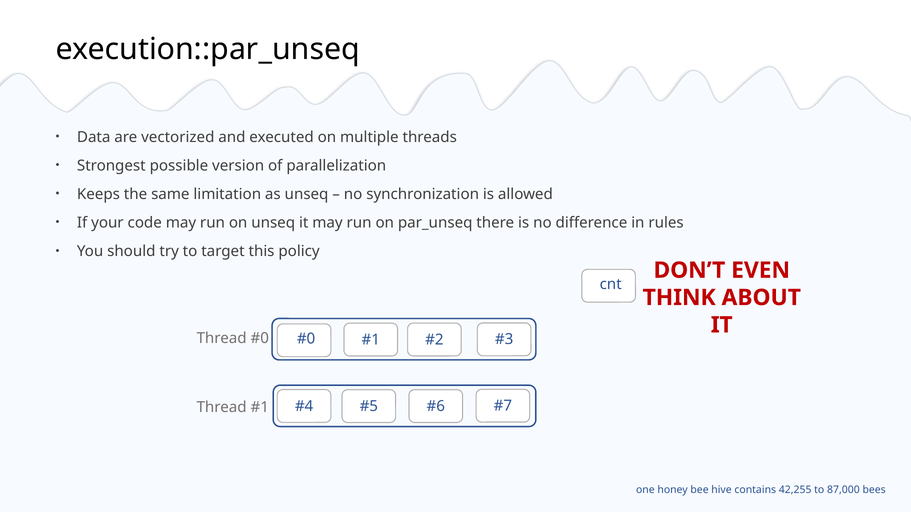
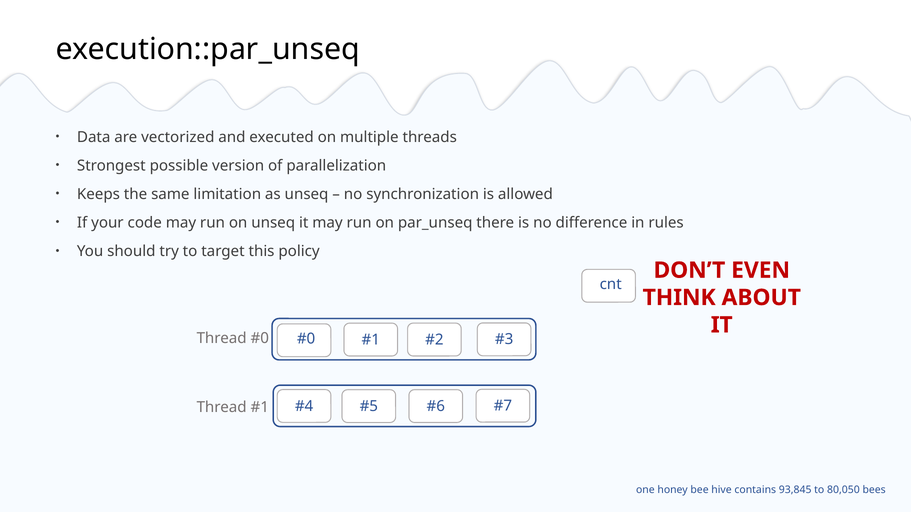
42,255: 42,255 -> 93,845
87,000: 87,000 -> 80,050
